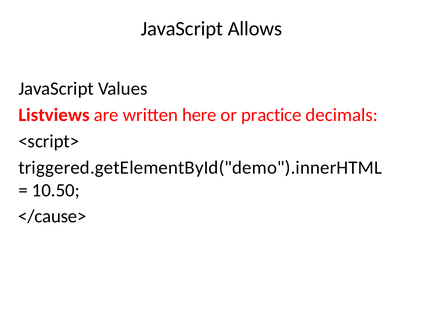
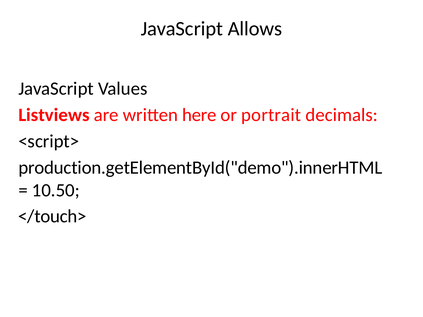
practice: practice -> portrait
triggered.getElementById("demo").innerHTML: triggered.getElementById("demo").innerHTML -> production.getElementById("demo").innerHTML
</cause>: </cause> -> </touch>
